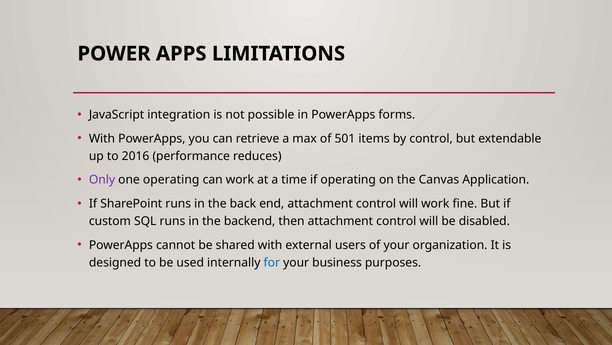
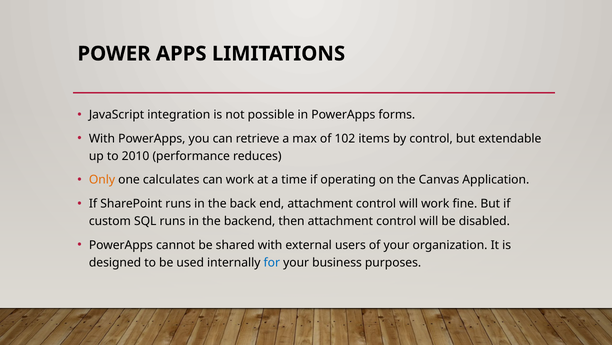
501: 501 -> 102
2016: 2016 -> 2010
Only colour: purple -> orange
one operating: operating -> calculates
